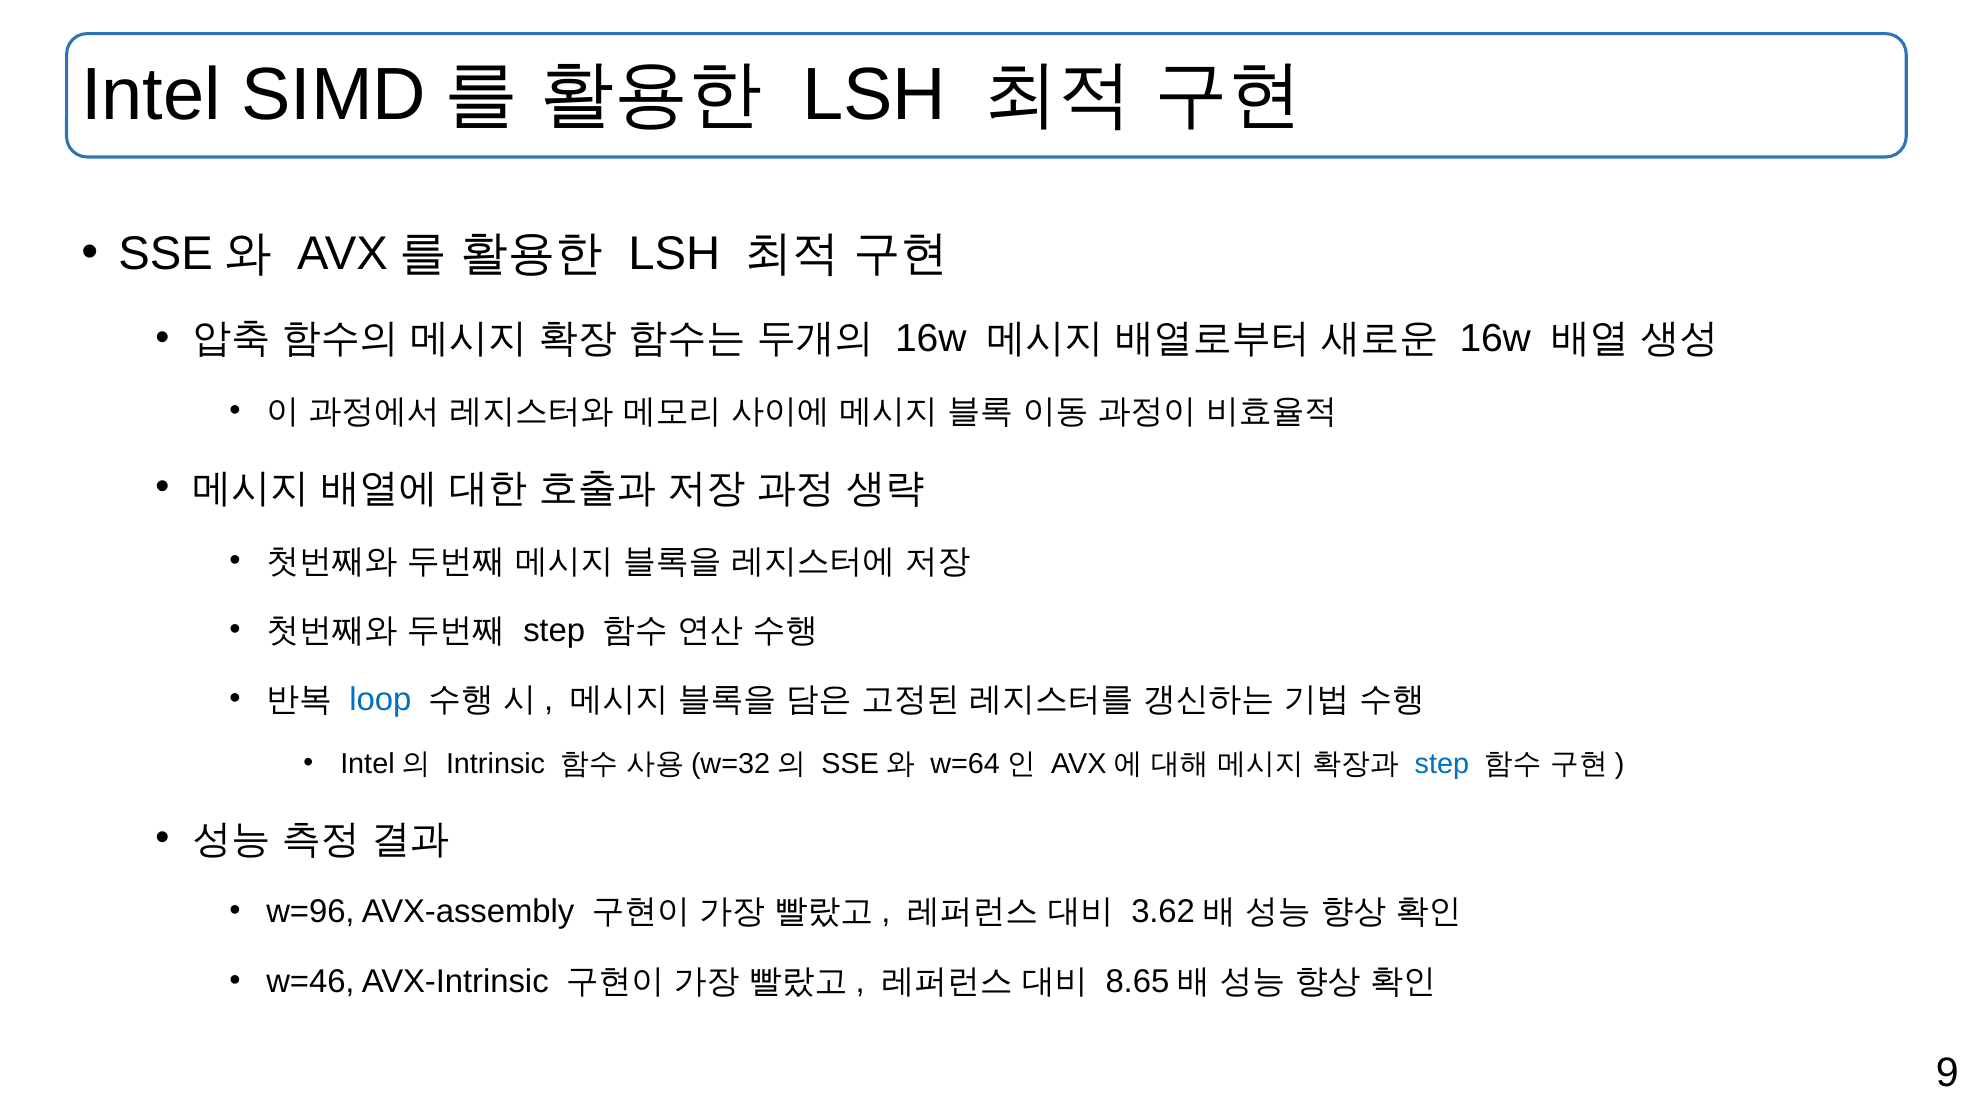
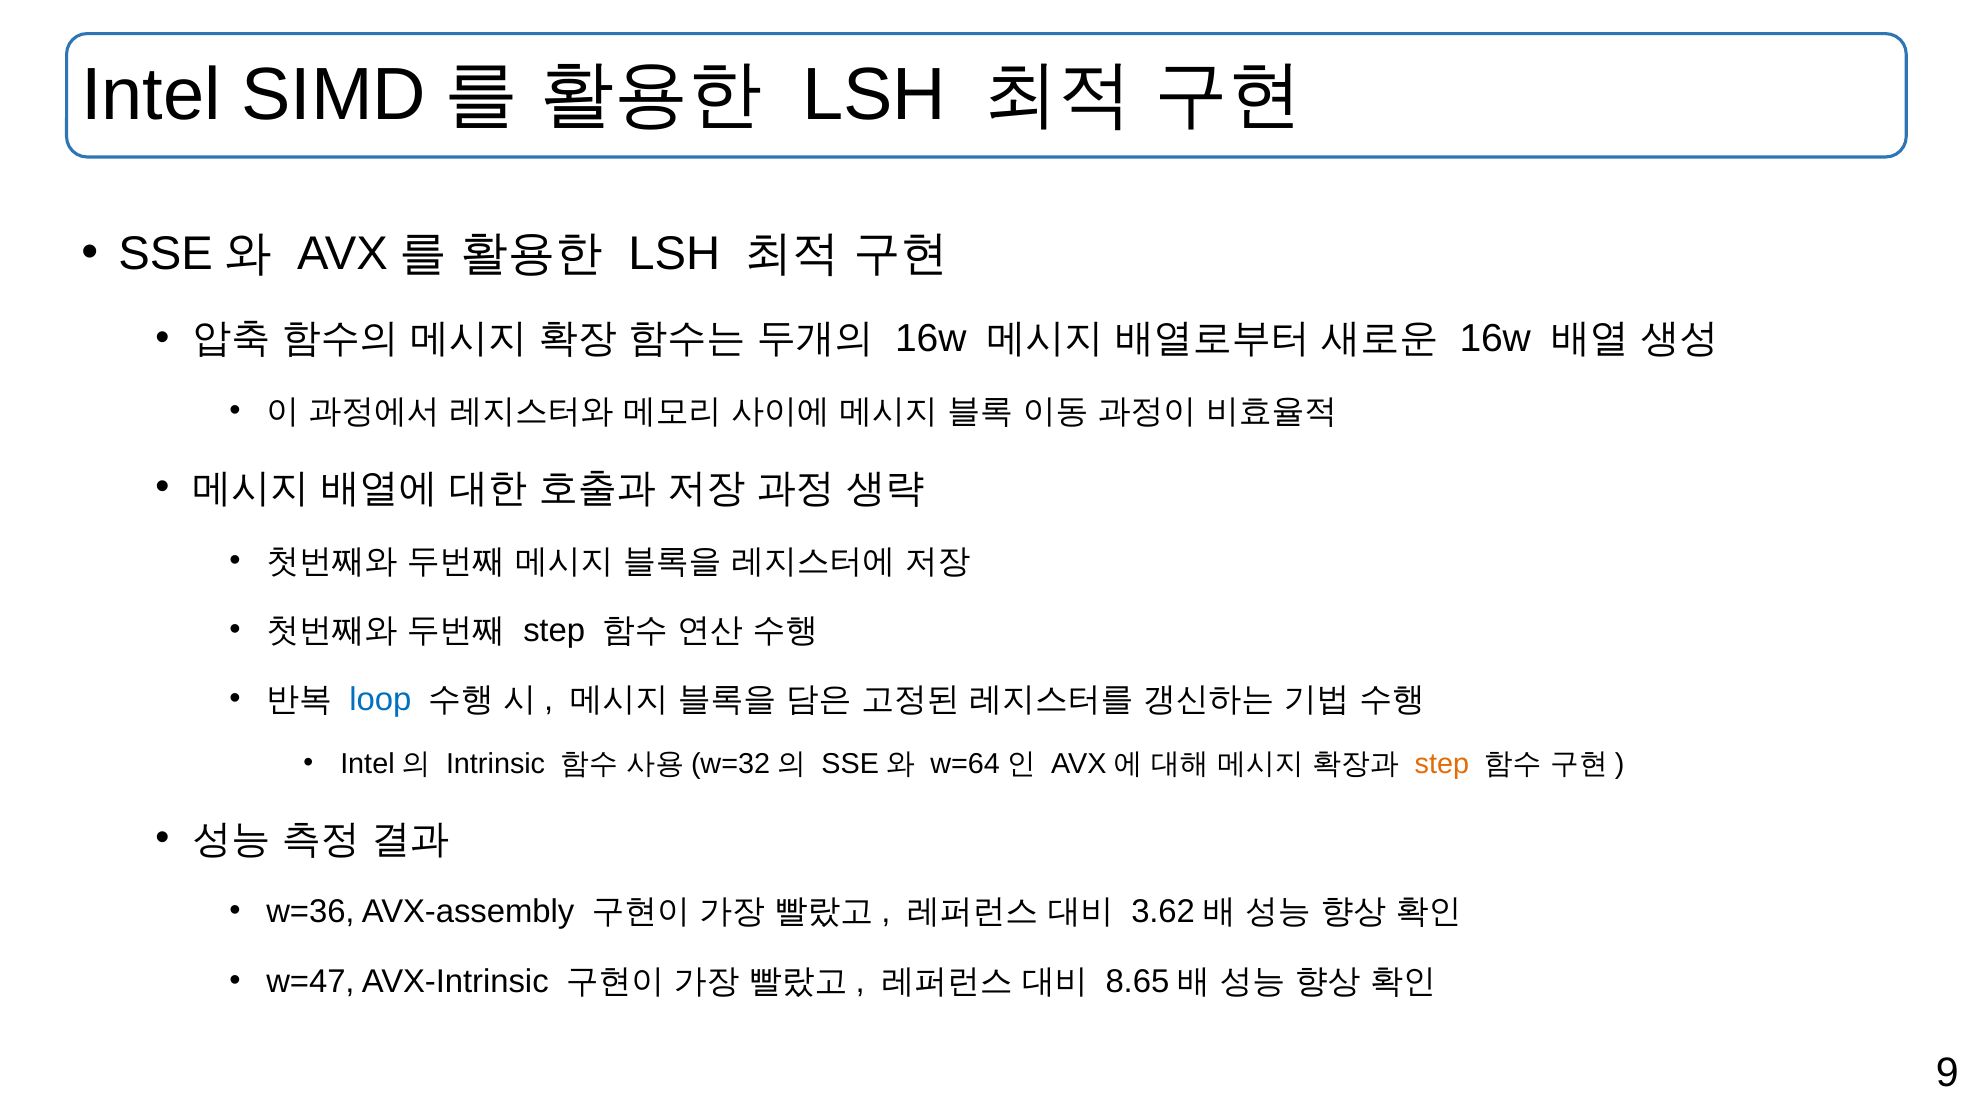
step at (1442, 764) colour: blue -> orange
w=96: w=96 -> w=36
w=46: w=46 -> w=47
